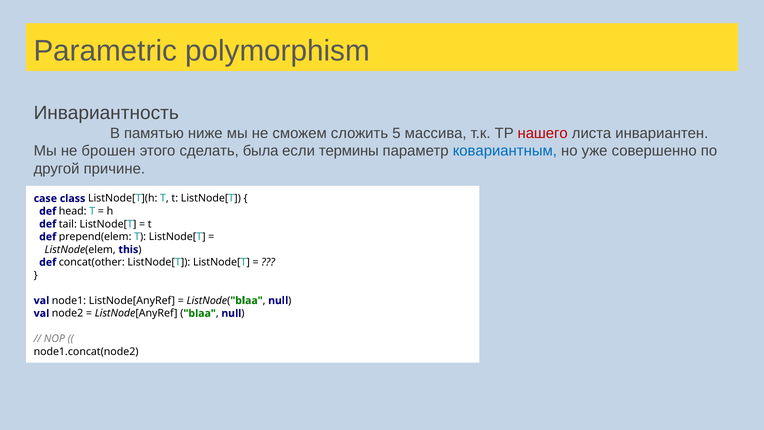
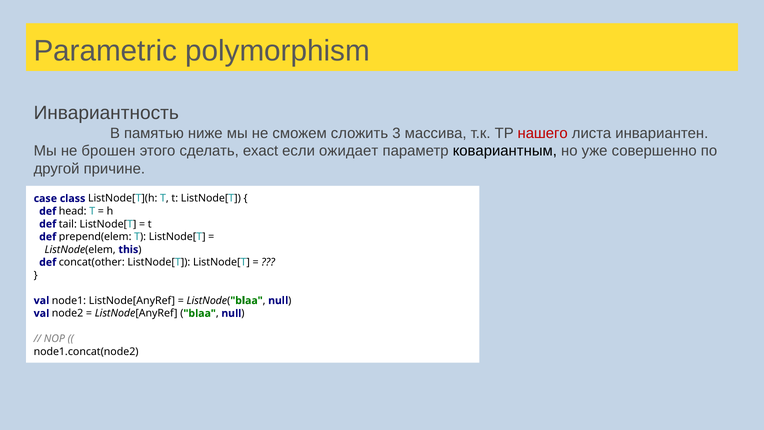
5: 5 -> 3
была: была -> exact
термины: термины -> ожидает
ковариантным colour: blue -> black
